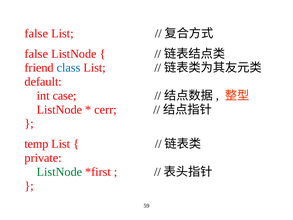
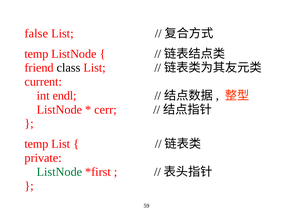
false at (36, 54): false -> temp
class colour: blue -> black
default: default -> current
case: case -> endl
